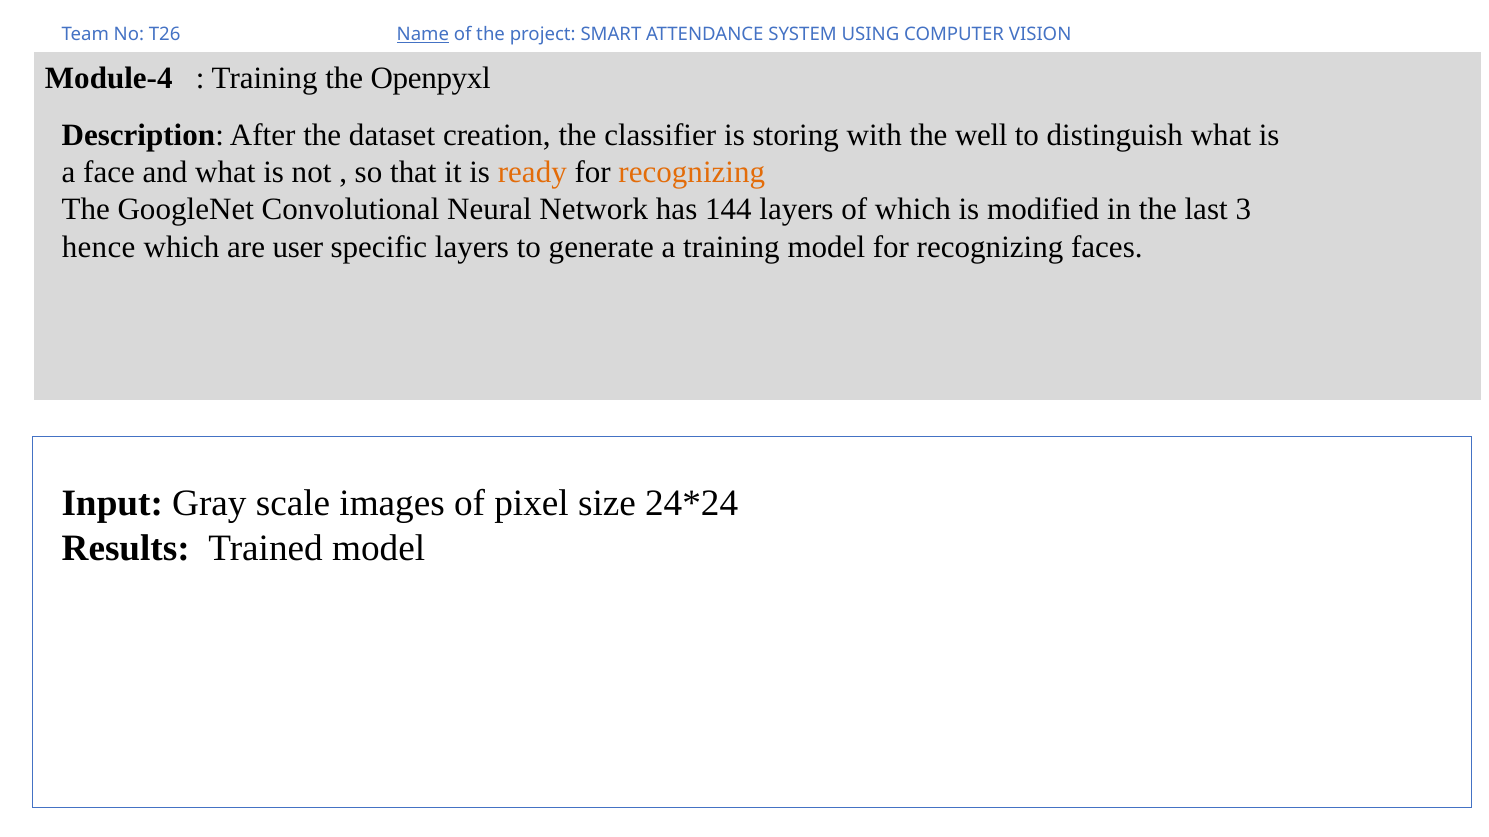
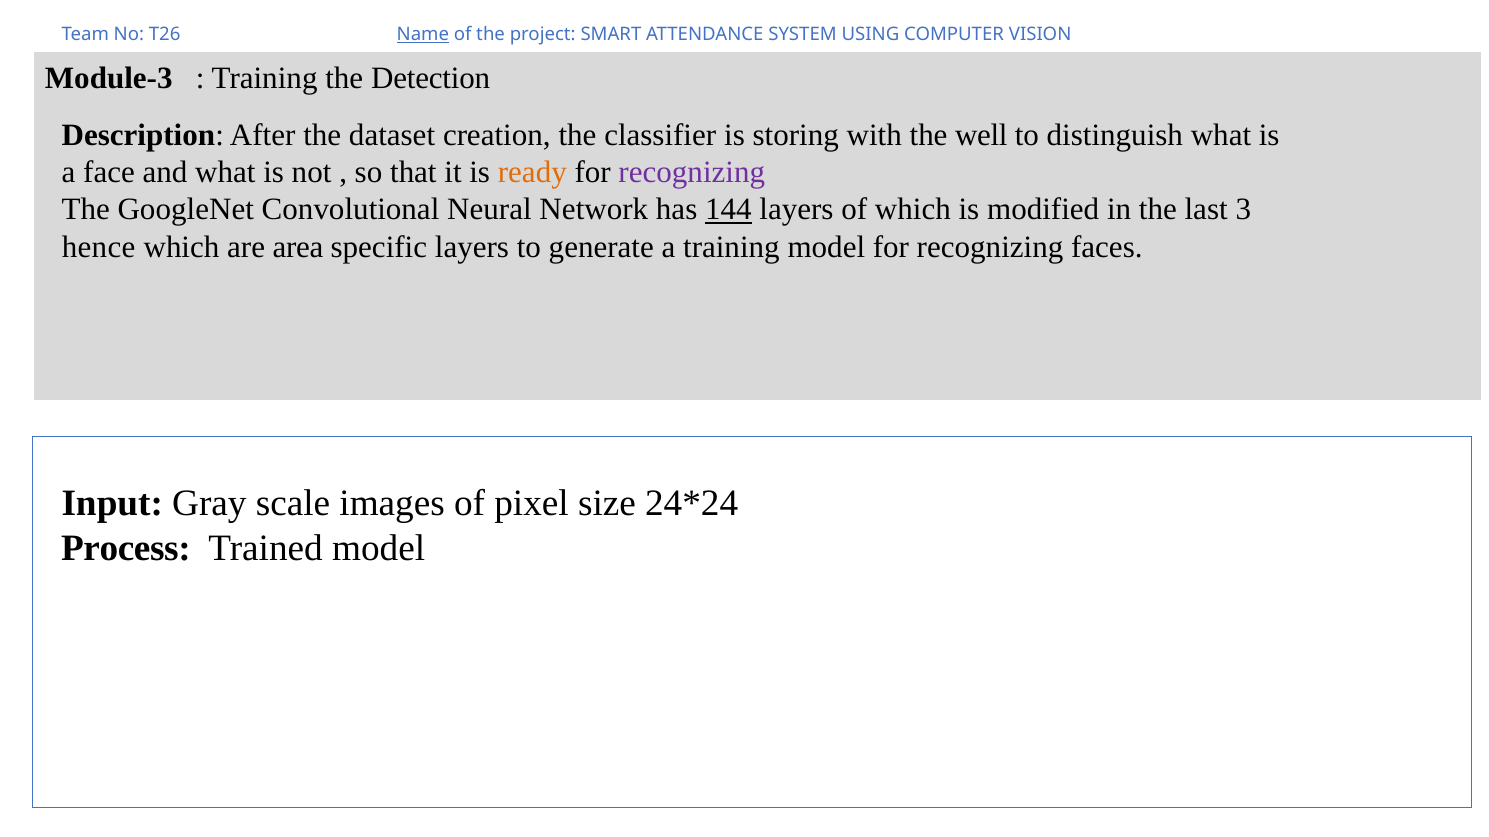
Module-4: Module-4 -> Module-3
Openpyxl: Openpyxl -> Detection
recognizing at (692, 173) colour: orange -> purple
144 underline: none -> present
user: user -> area
Results: Results -> Process
